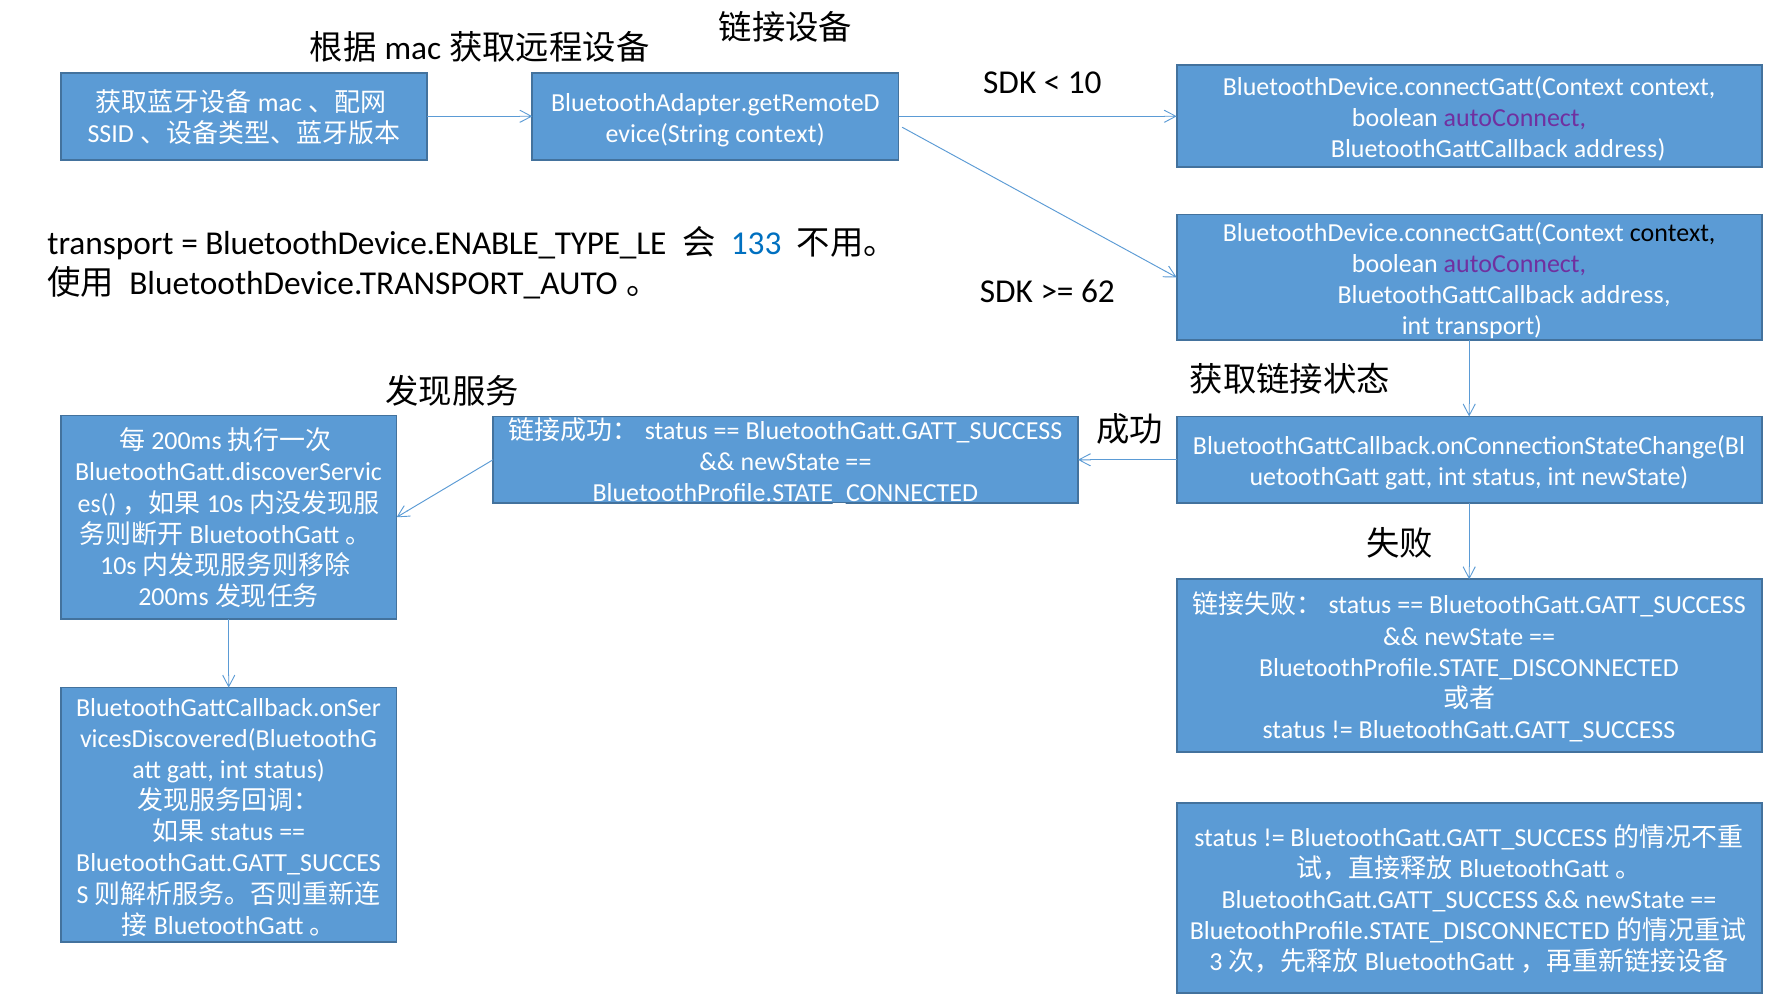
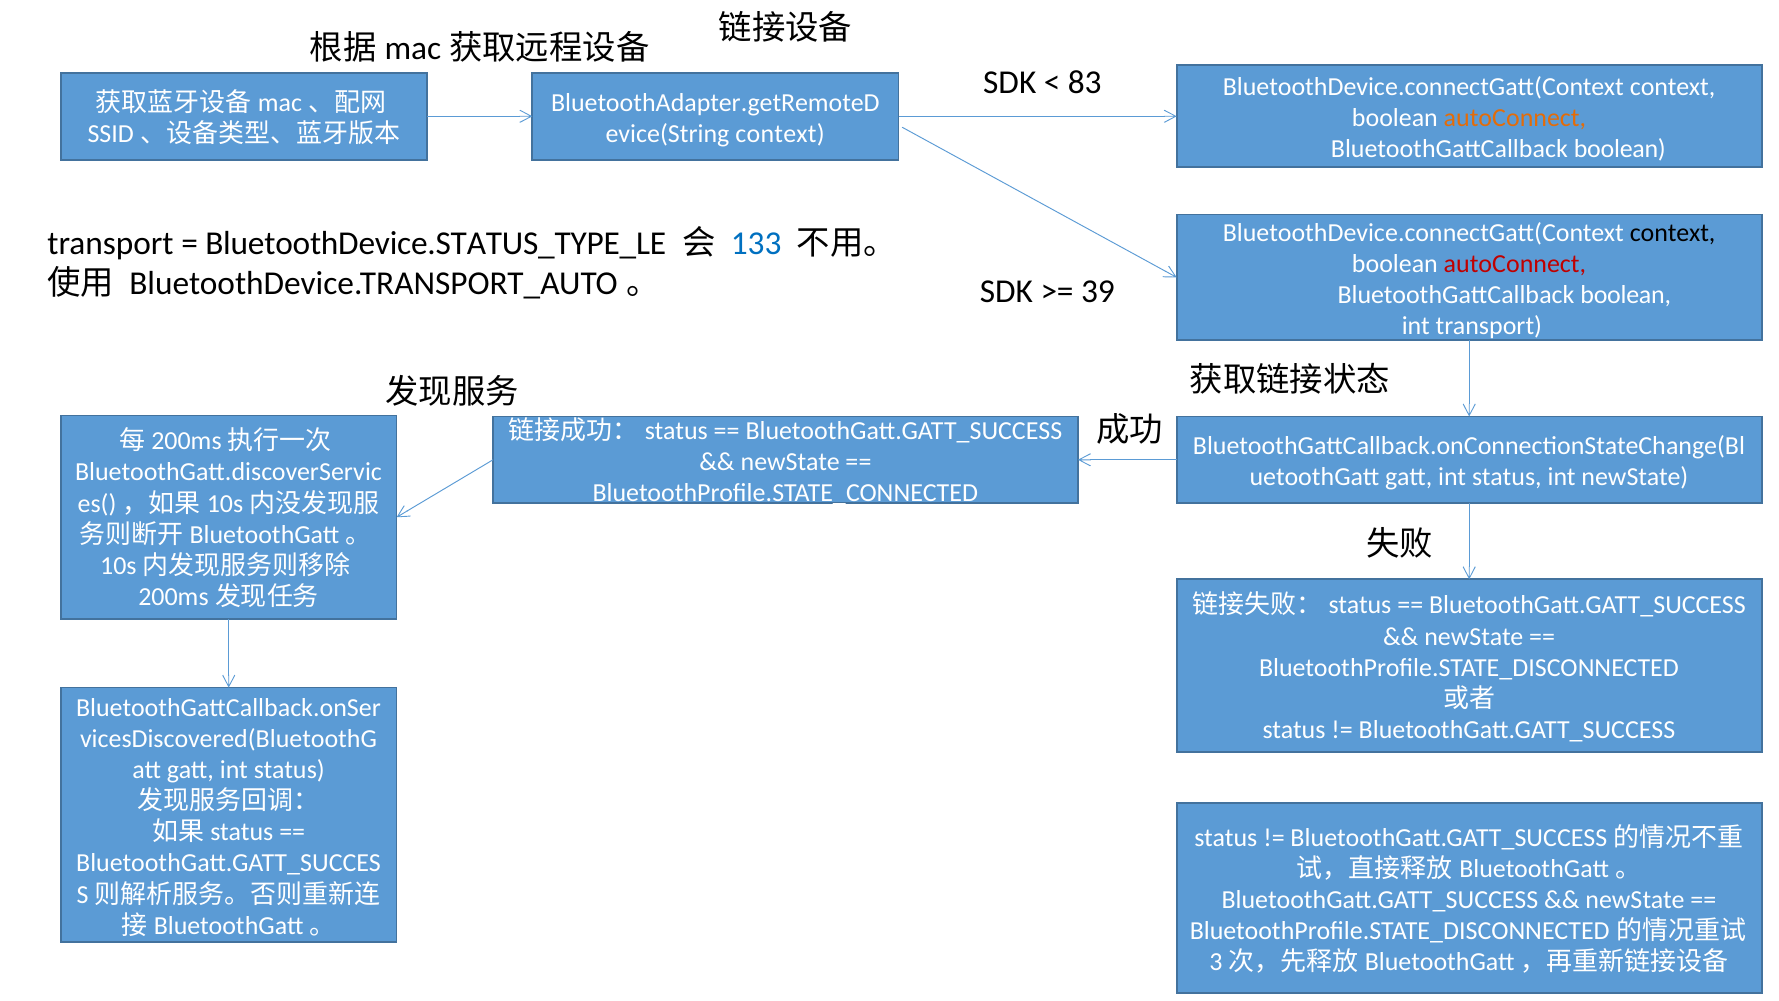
10: 10 -> 83
autoConnect at (1515, 118) colour: purple -> orange
address at (1620, 149): address -> boolean
BluetoothDevice.ENABLE_TYPE_LE: BluetoothDevice.ENABLE_TYPE_LE -> BluetoothDevice.STATUS_TYPE_LE
autoConnect at (1515, 264) colour: purple -> red
62: 62 -> 39
address at (1625, 295): address -> boolean
